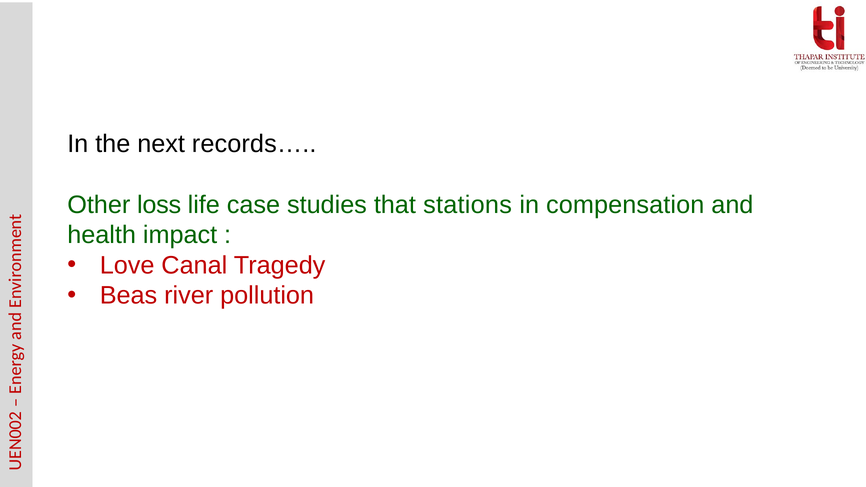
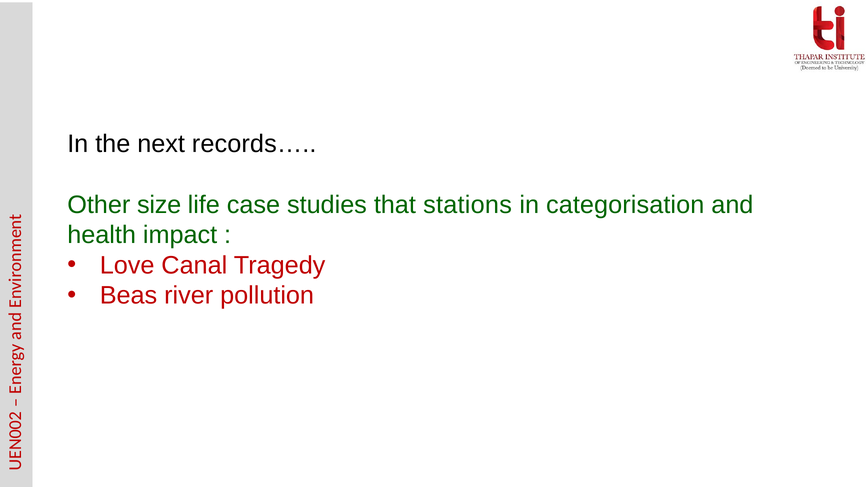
loss: loss -> size
compensation: compensation -> categorisation
